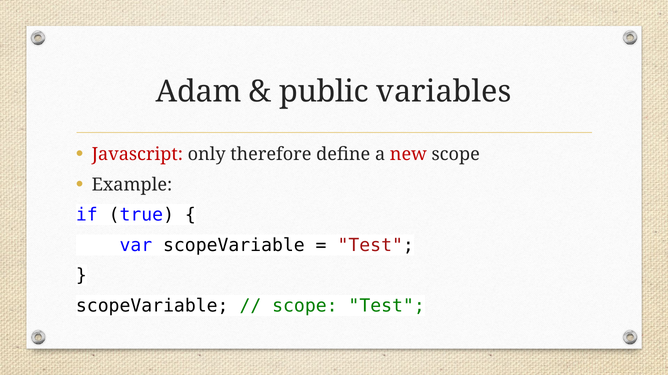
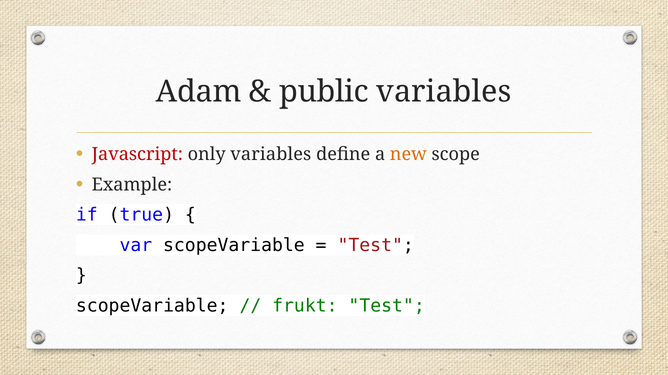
only therefore: therefore -> variables
new colour: red -> orange
scope at (305, 306): scope -> frukt
